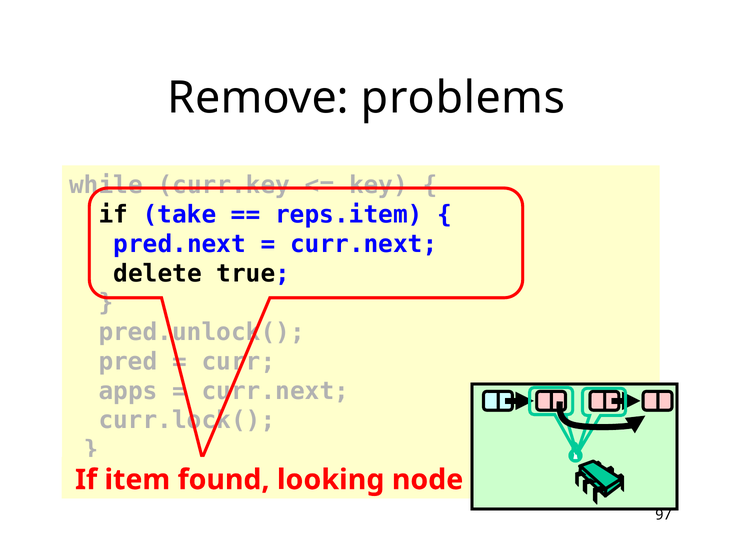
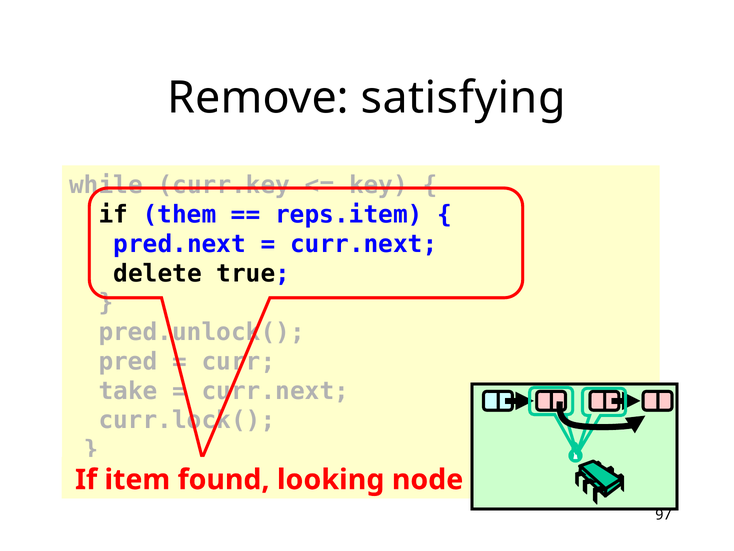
problems: problems -> satisfying
take: take -> them
apps: apps -> take
